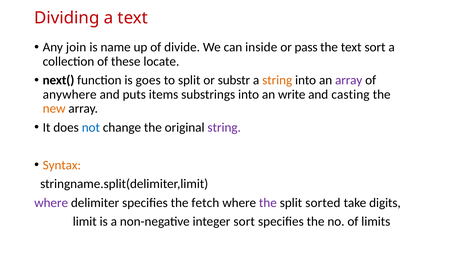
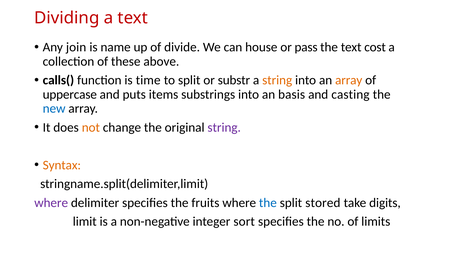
inside: inside -> house
text sort: sort -> cost
locate: locate -> above
next(: next( -> calls(
goes: goes -> time
array at (349, 80) colour: purple -> orange
anywhere: anywhere -> uppercase
write: write -> basis
new colour: orange -> blue
not colour: blue -> orange
fetch: fetch -> fruits
the at (268, 203) colour: purple -> blue
sorted: sorted -> stored
